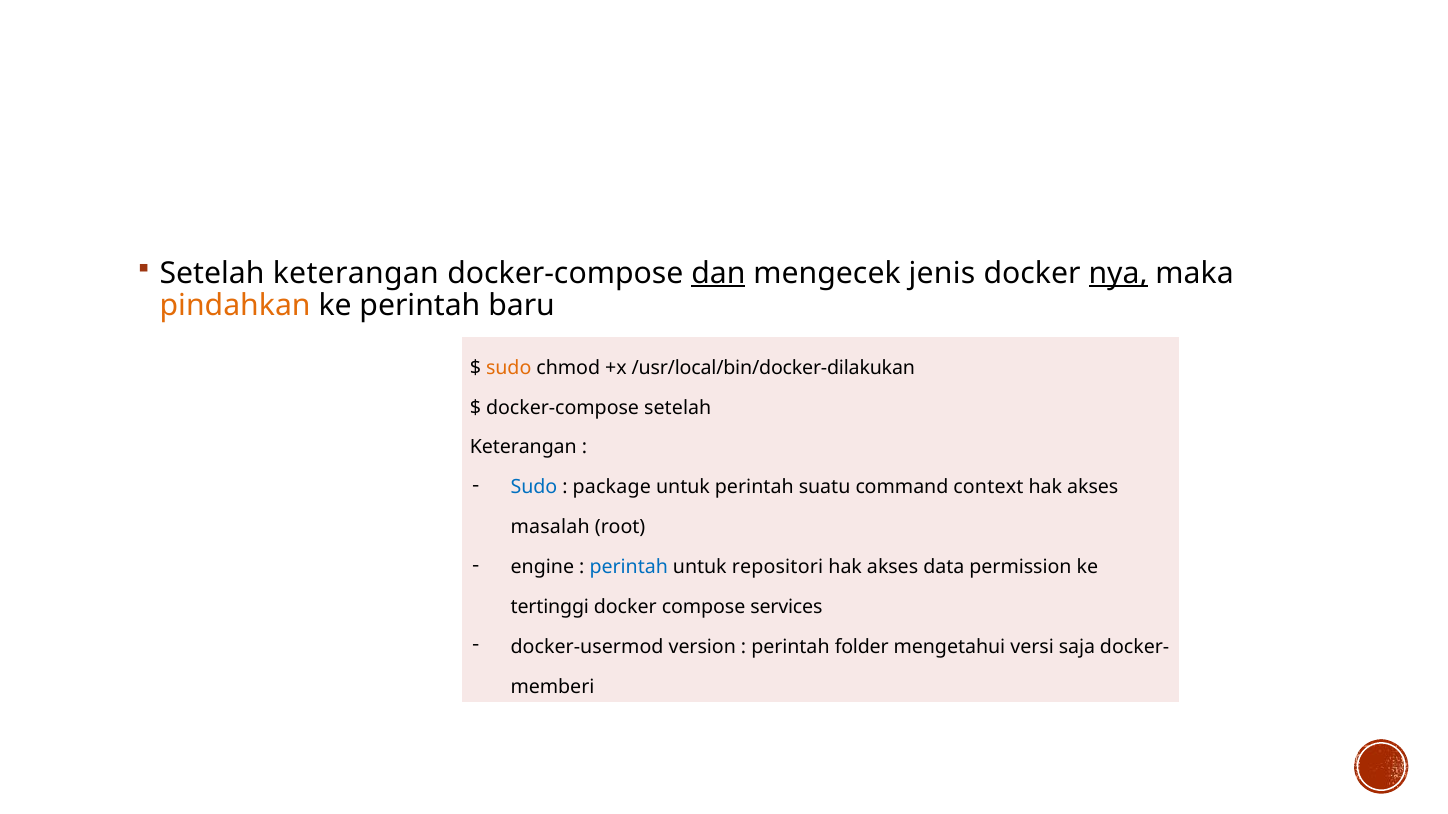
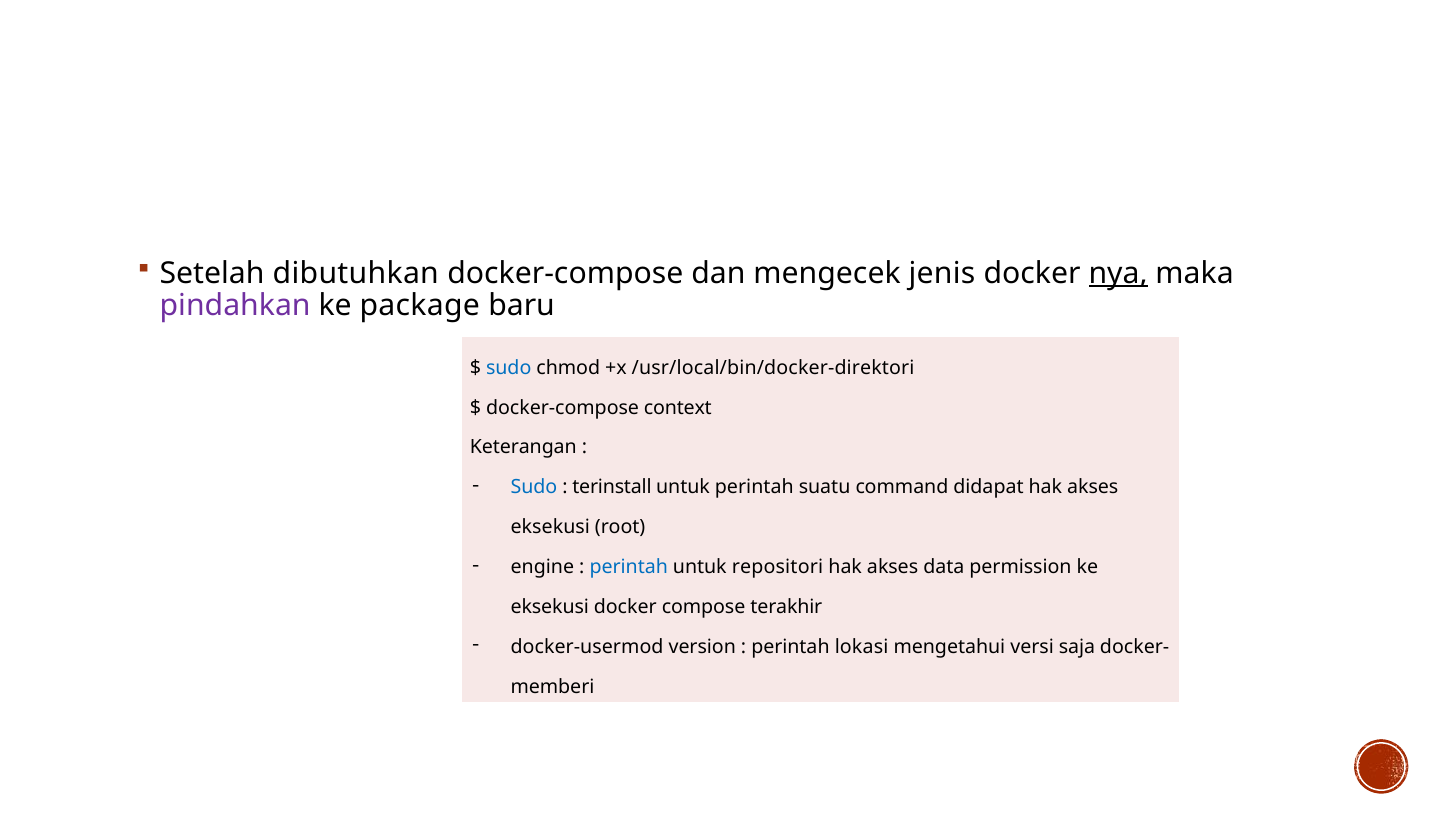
keterangan at (356, 274): keterangan -> dibutuhkan
dan underline: present -> none
pindahkan colour: orange -> purple
ke perintah: perintah -> package
sudo at (509, 368) colour: orange -> blue
/usr/local/bin/docker-dilakukan: /usr/local/bin/docker-dilakukan -> /usr/local/bin/docker-direktori
docker-compose setelah: setelah -> context
package: package -> terinstall
context: context -> didapat
masalah at (550, 527): masalah -> eksekusi
tertinggi at (550, 607): tertinggi -> eksekusi
services: services -> terakhir
folder: folder -> lokasi
